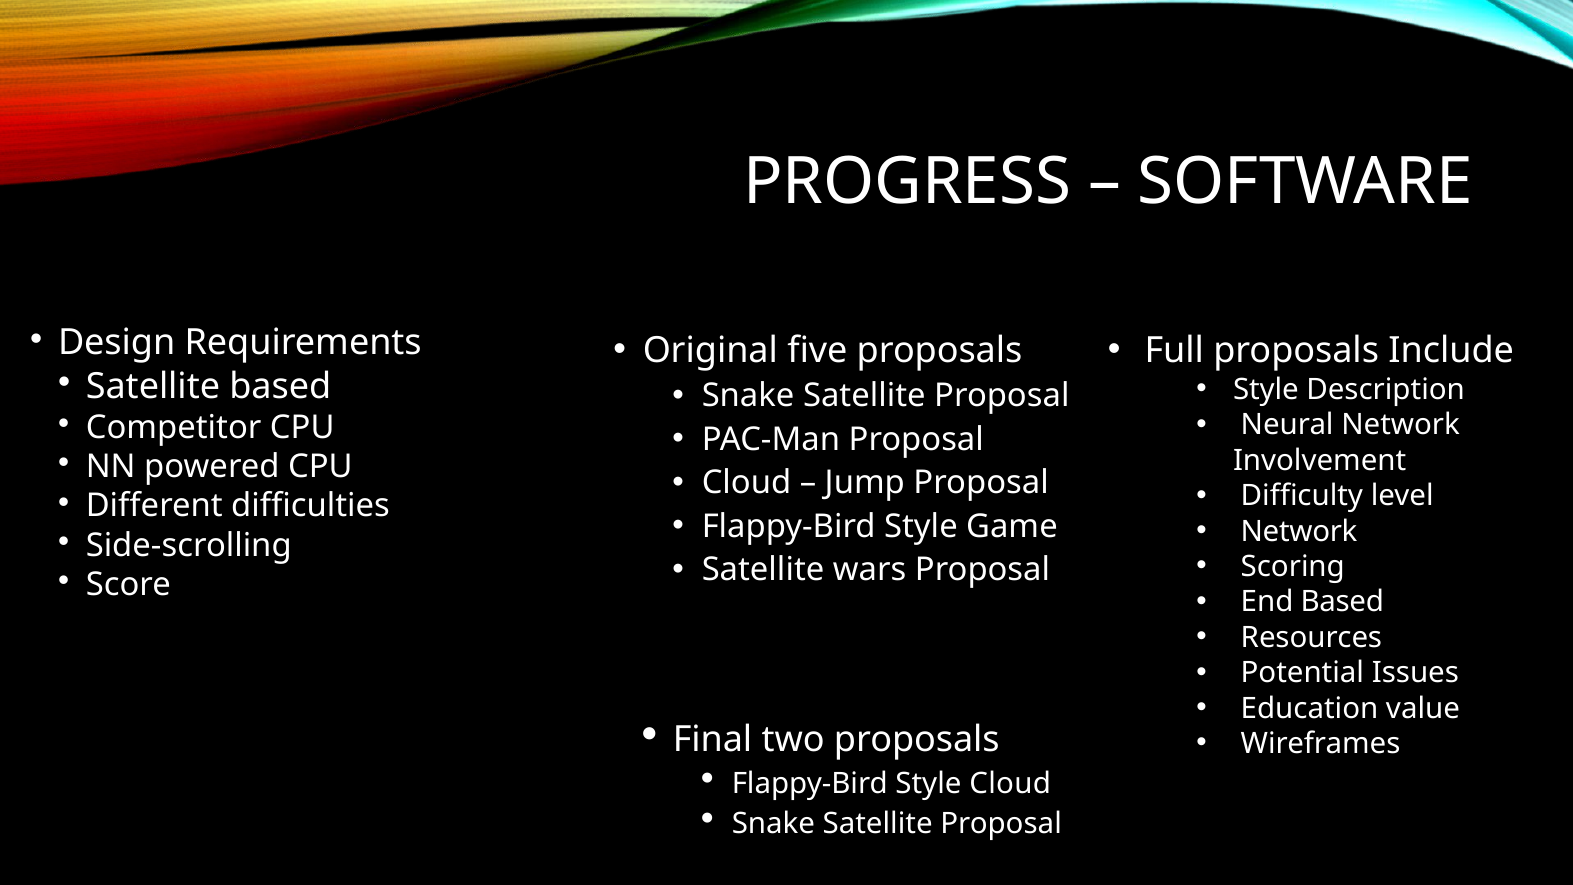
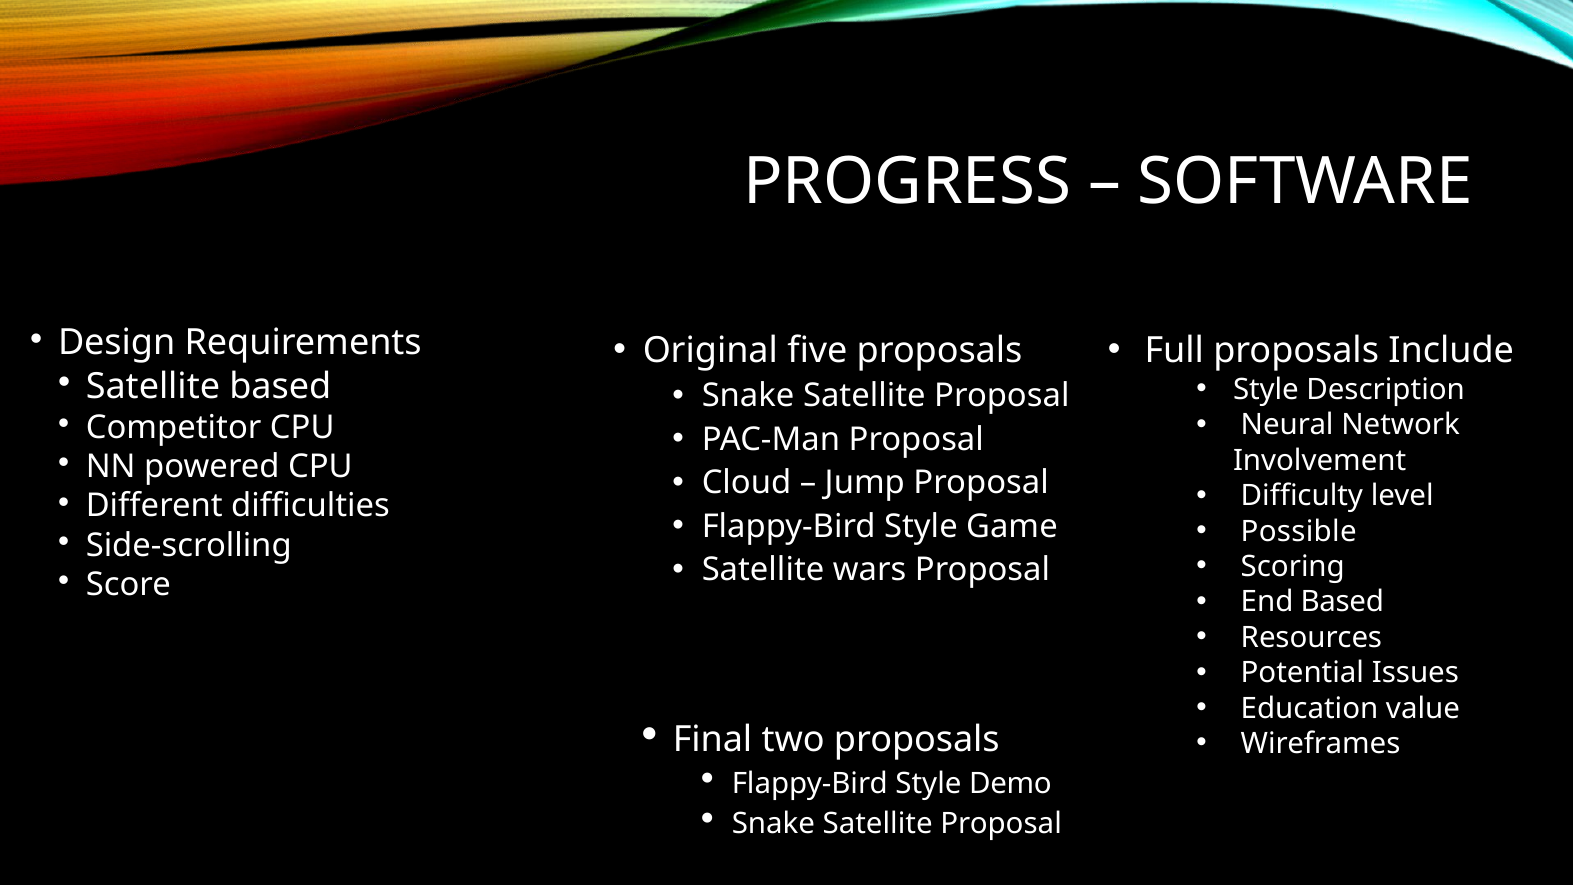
Network at (1299, 531): Network -> Possible
Style Cloud: Cloud -> Demo
